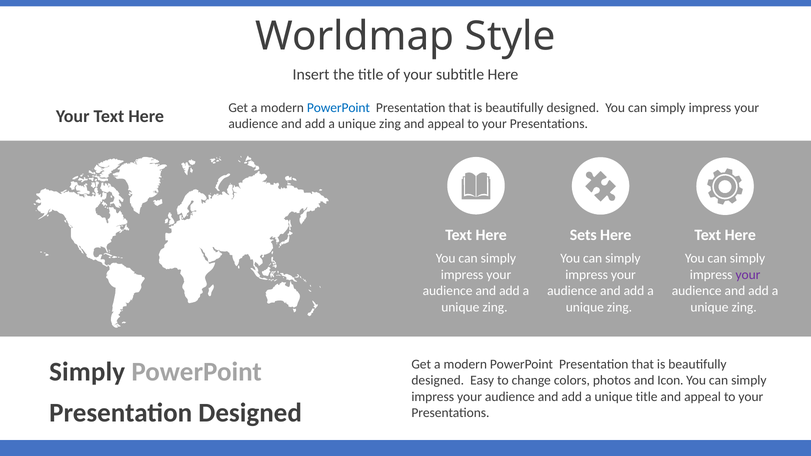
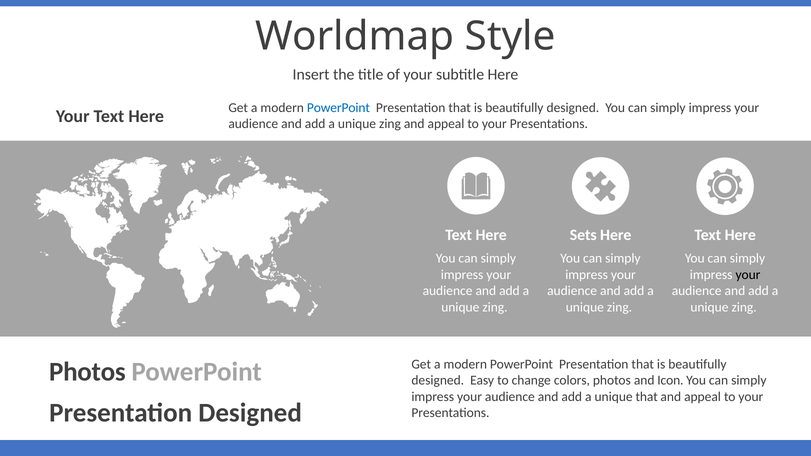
your at (748, 275) colour: purple -> black
Simply at (87, 372): Simply -> Photos
unique title: title -> that
